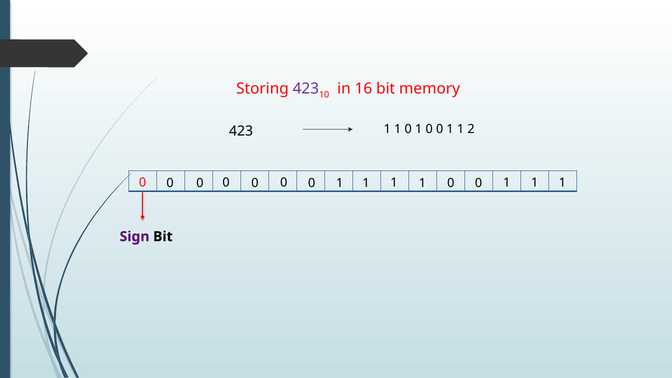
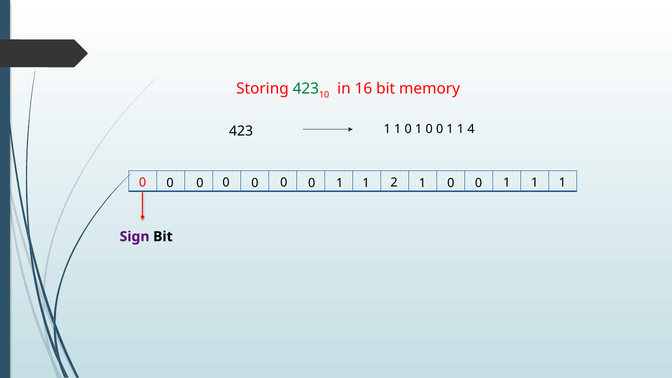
423 at (306, 89) colour: purple -> green
2: 2 -> 4
1 at (394, 182): 1 -> 2
